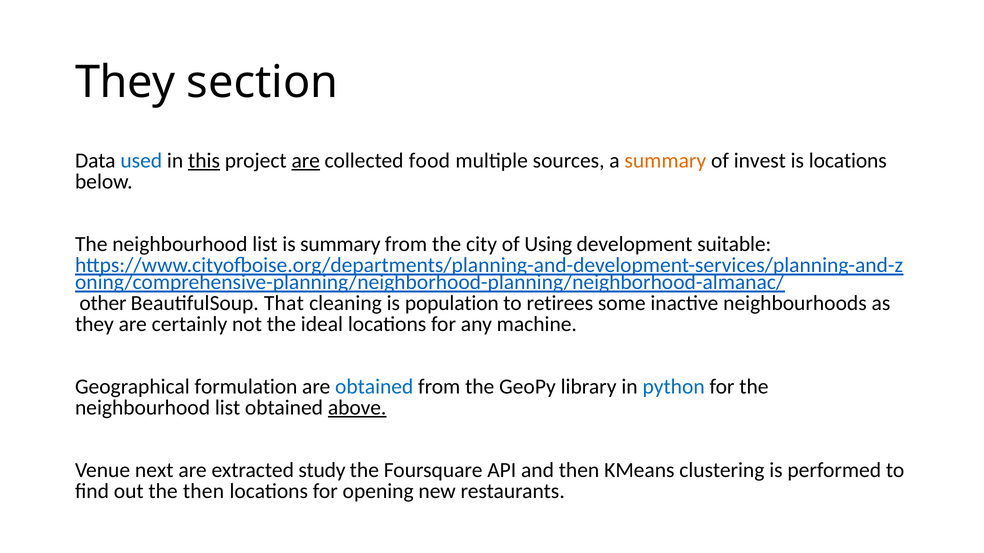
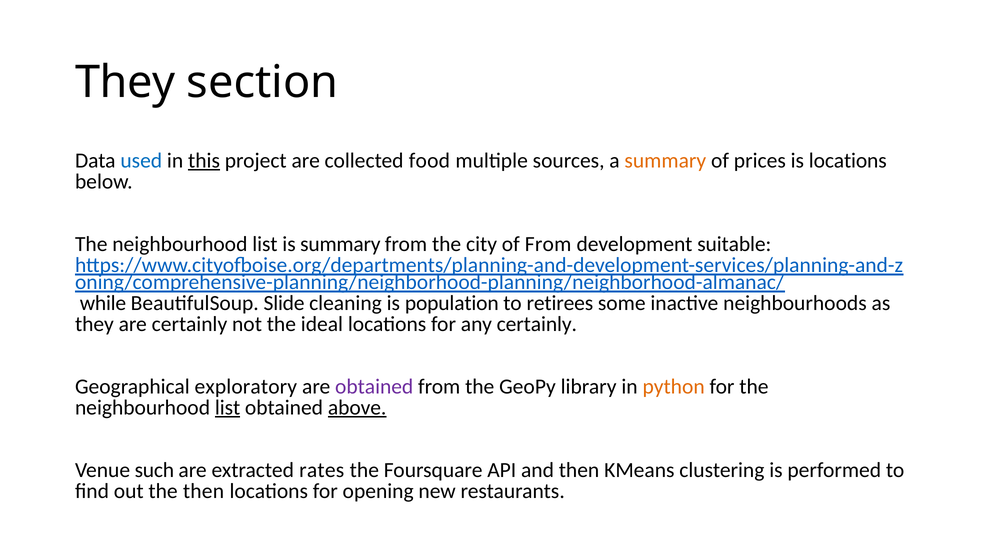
are at (306, 161) underline: present -> none
invest: invest -> prices
of Using: Using -> From
other: other -> while
That: That -> Slide
any machine: machine -> certainly
formulation: formulation -> exploratory
obtained at (374, 387) colour: blue -> purple
python colour: blue -> orange
list at (228, 408) underline: none -> present
next: next -> such
study: study -> rates
